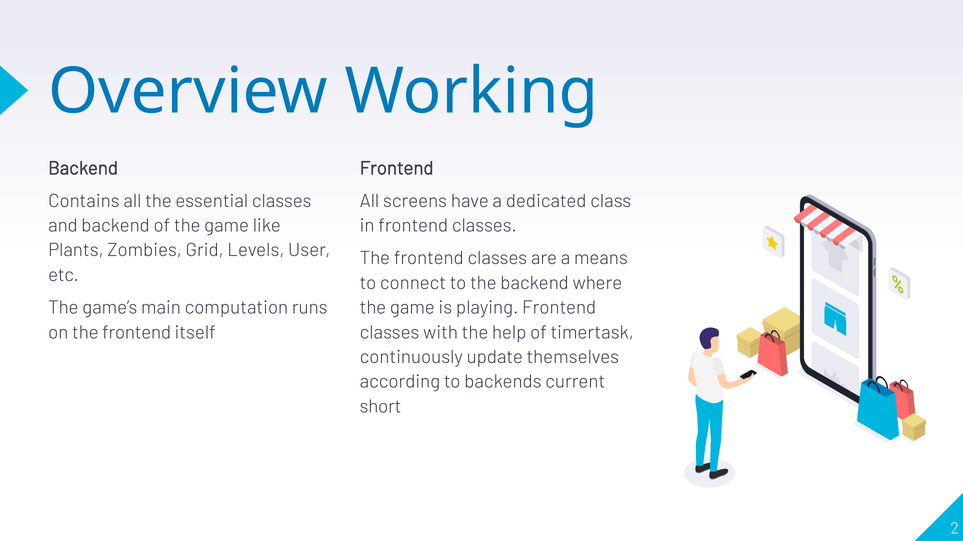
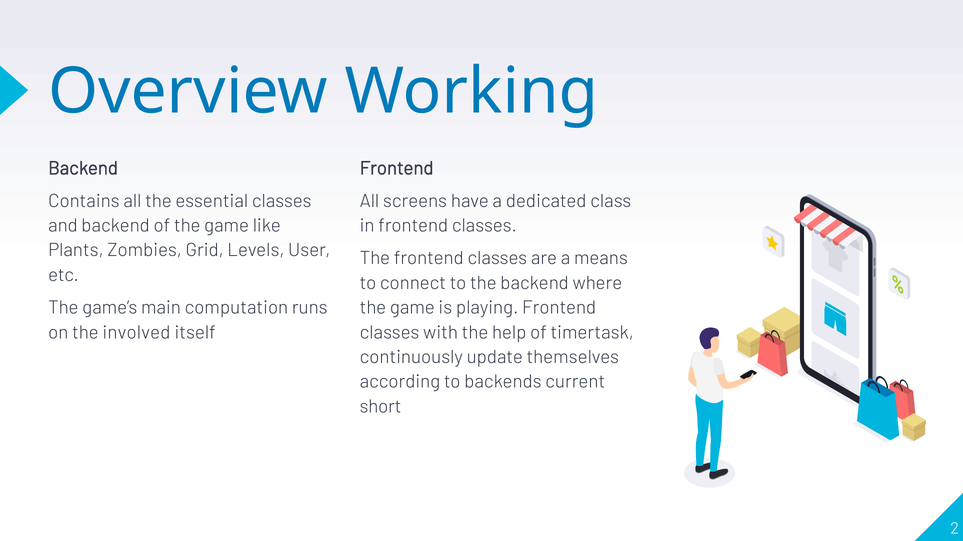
on the frontend: frontend -> involved
